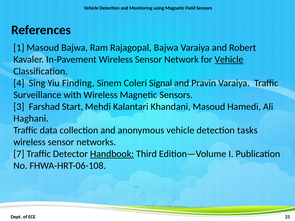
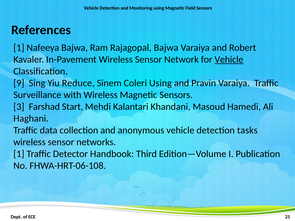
1 Masoud: Masoud -> Nafeeya
4: 4 -> 9
Finding: Finding -> Reduce
Coleri Signal: Signal -> Using
7 at (19, 154): 7 -> 1
Handbook underline: present -> none
